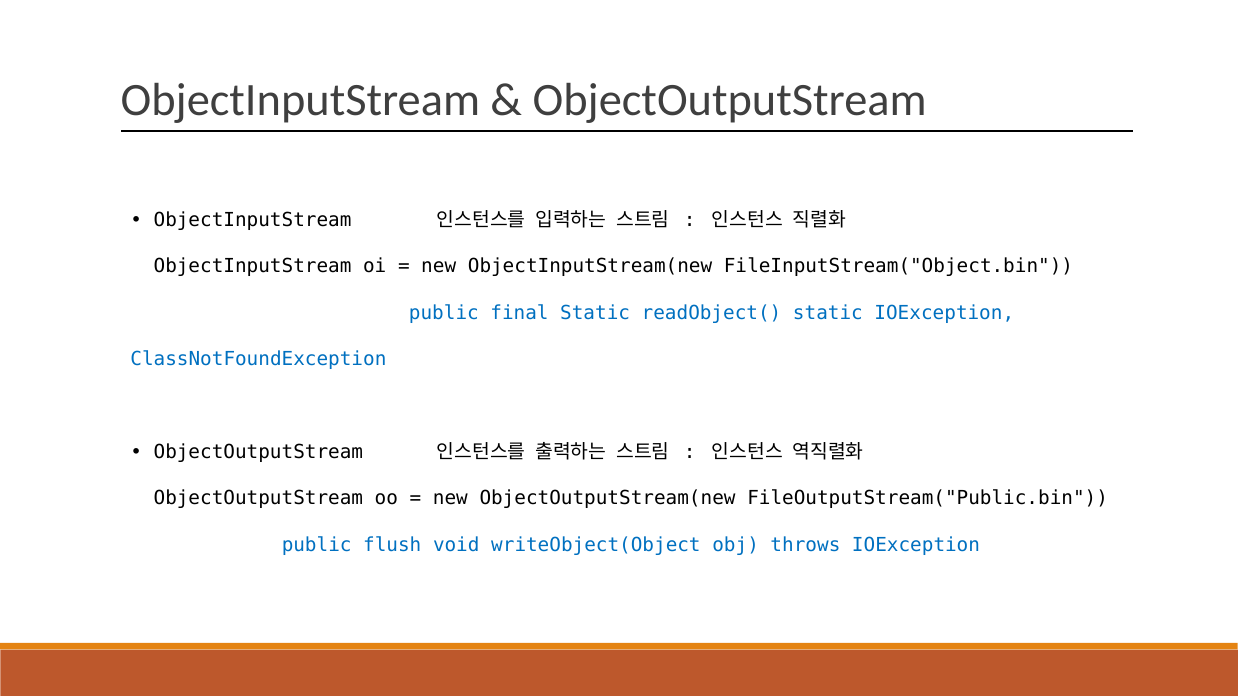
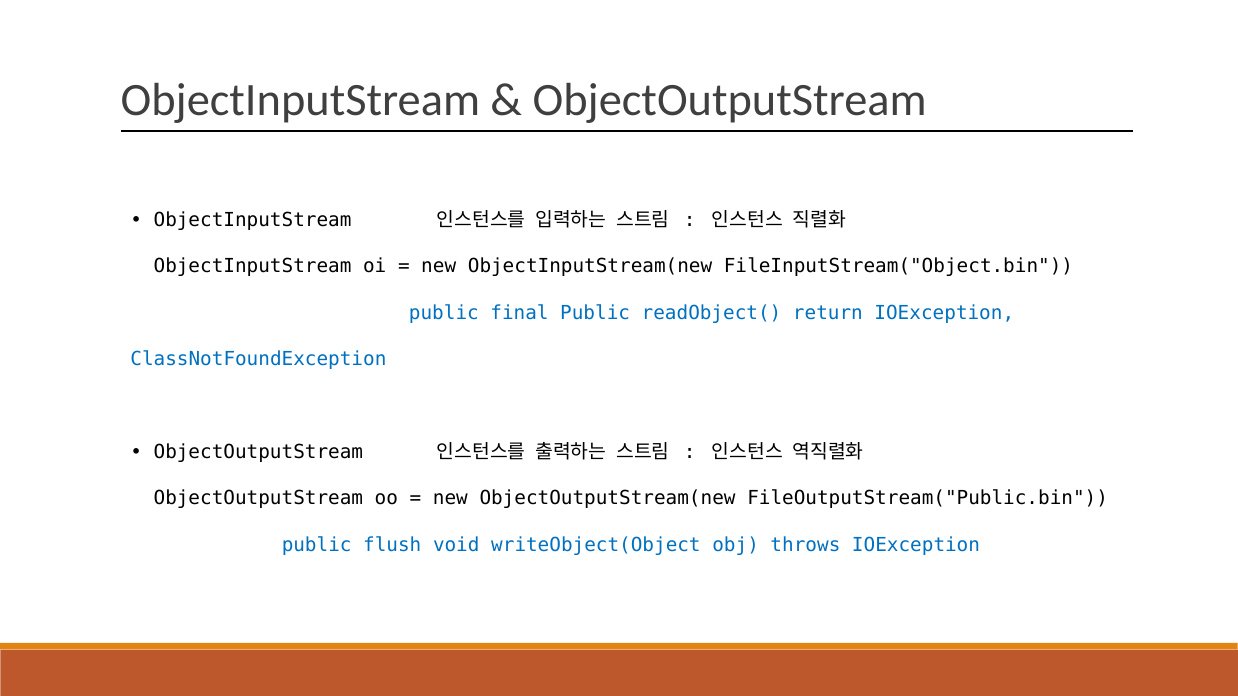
final Static: Static -> Public
readObject( static: static -> return
